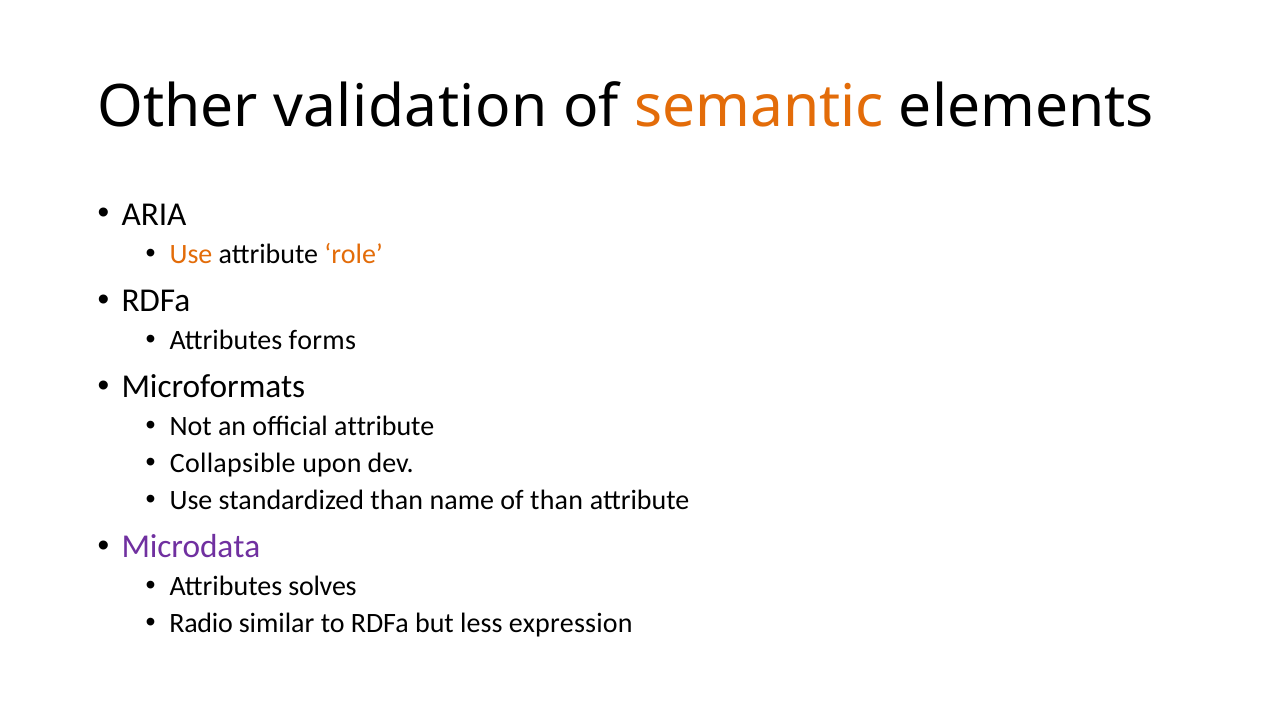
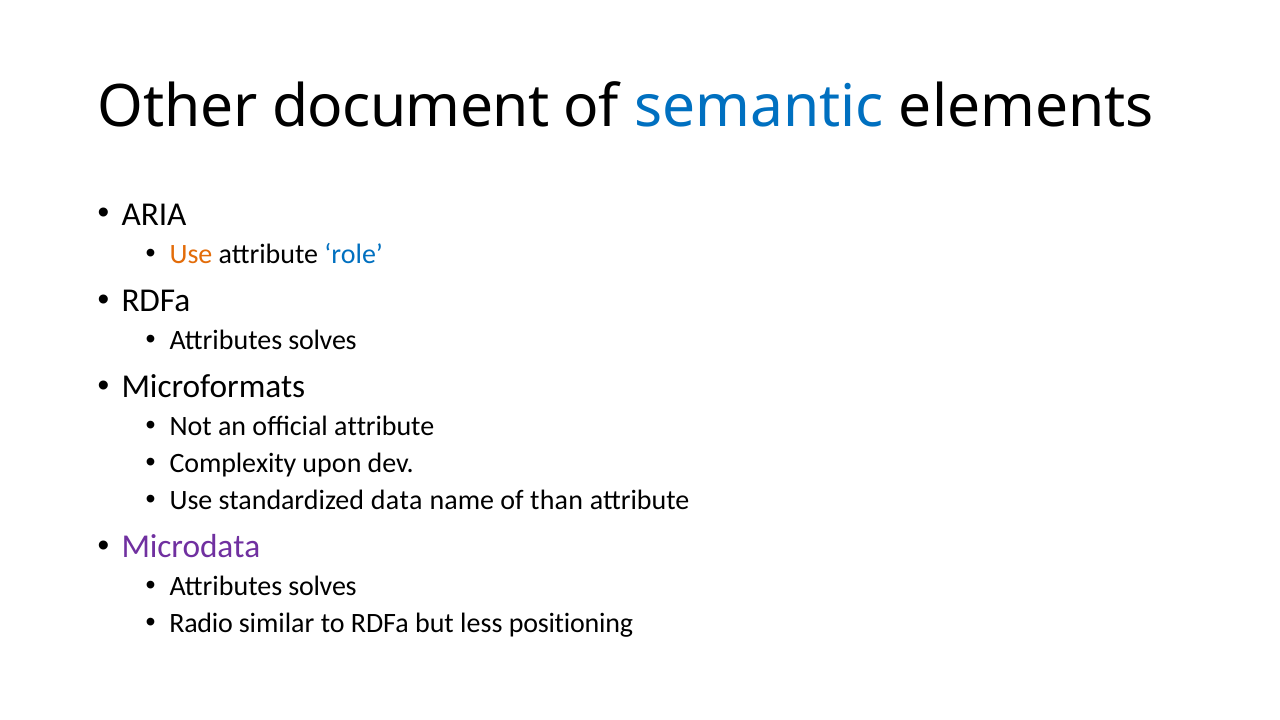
validation: validation -> document
semantic colour: orange -> blue
role colour: orange -> blue
forms at (322, 340): forms -> solves
Collapsible: Collapsible -> Complexity
standardized than: than -> data
expression: expression -> positioning
